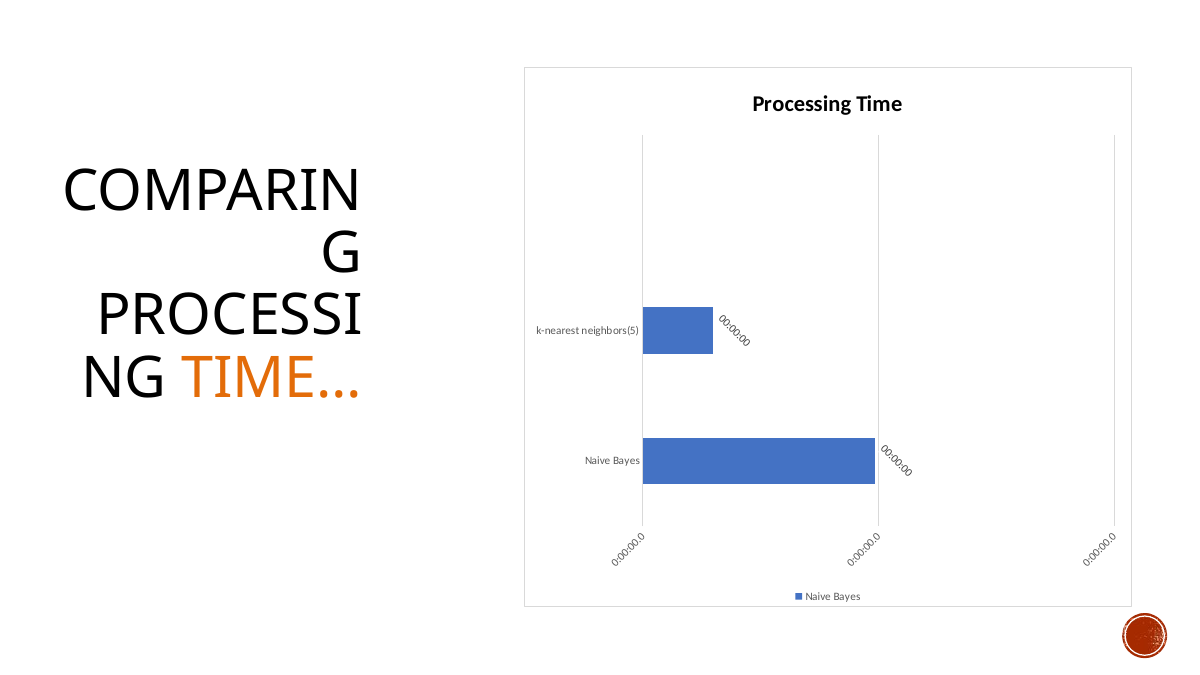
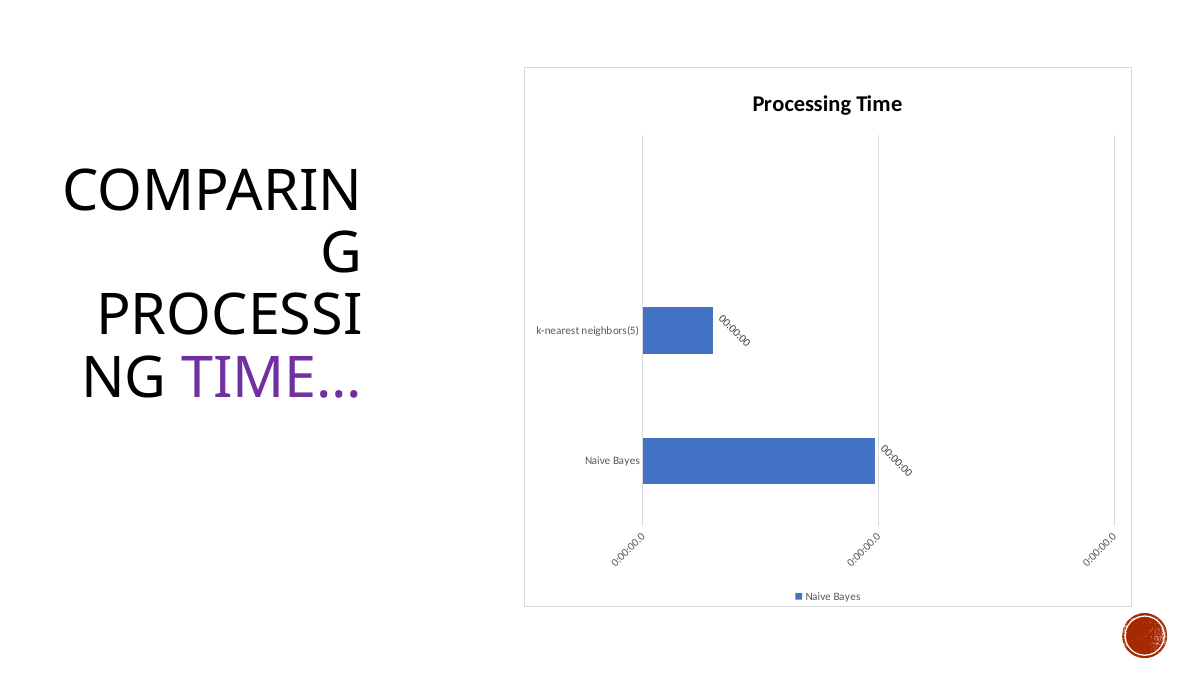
TIME… colour: orange -> purple
